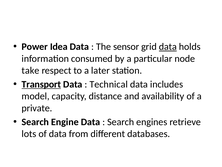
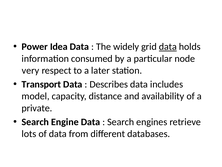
sensor: sensor -> widely
take: take -> very
Transport underline: present -> none
Technical: Technical -> Describes
